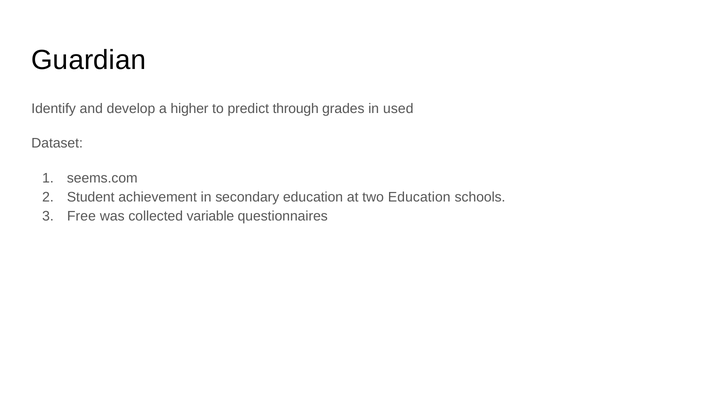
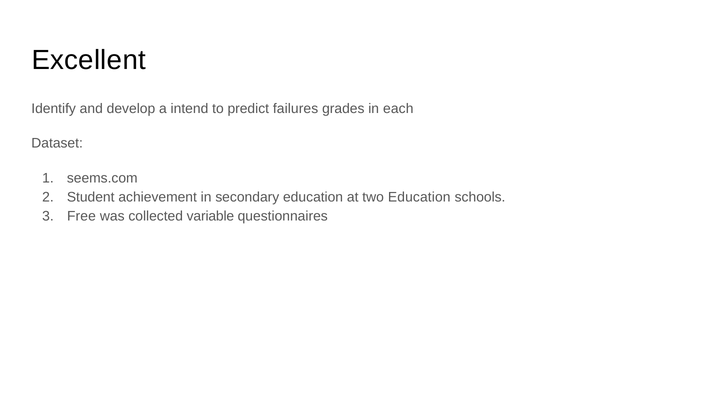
Guardian: Guardian -> Excellent
higher: higher -> intend
through: through -> failures
used: used -> each
